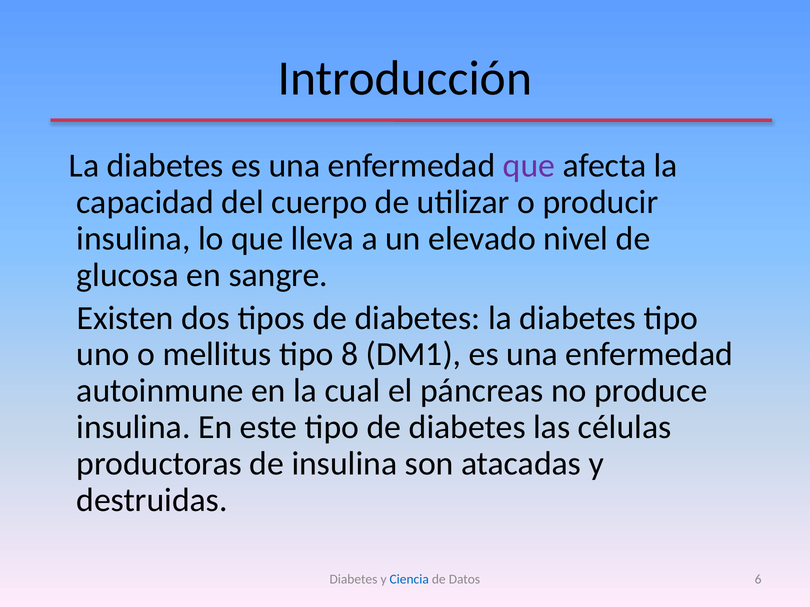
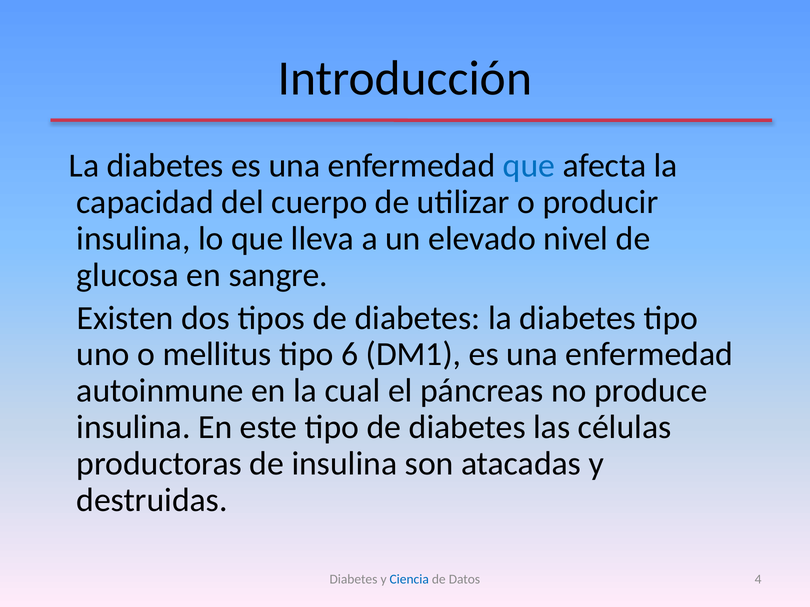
que at (529, 166) colour: purple -> blue
8: 8 -> 6
6: 6 -> 4
